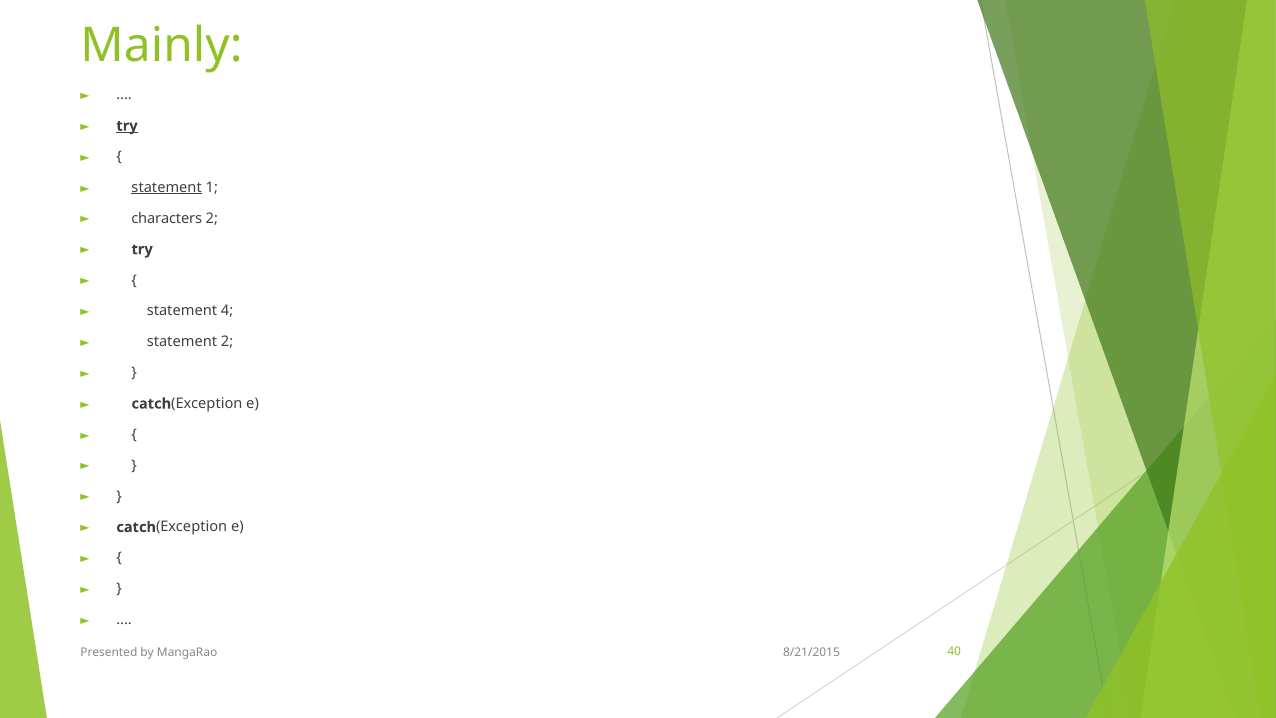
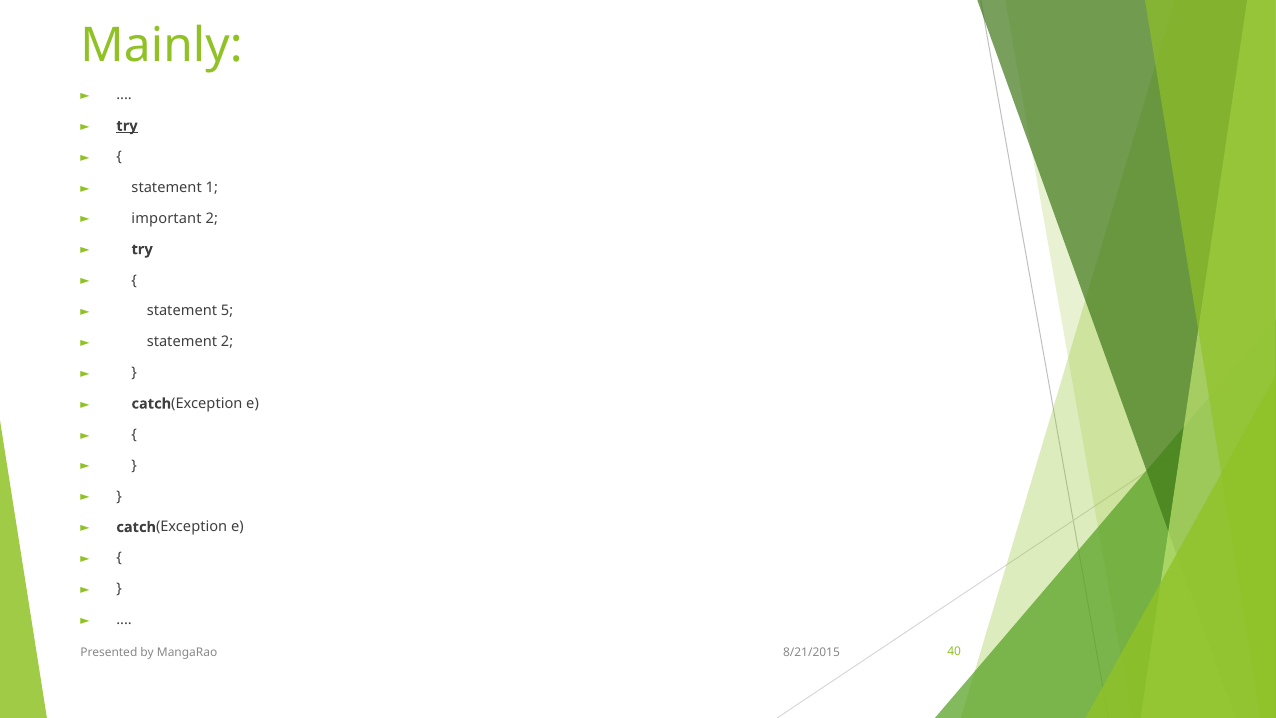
statement at (167, 188) underline: present -> none
characters: characters -> important
4: 4 -> 5
